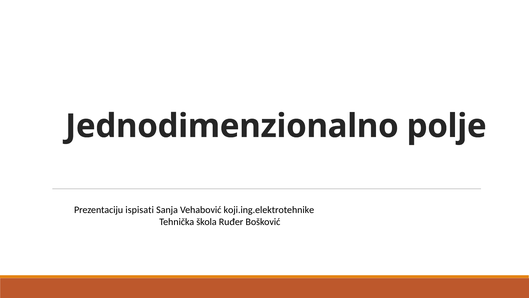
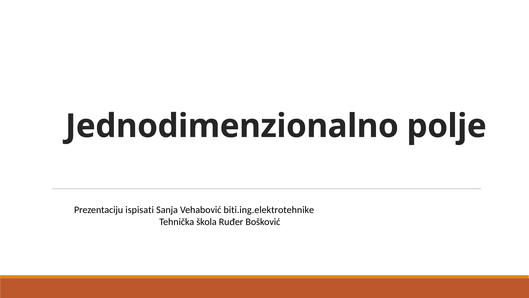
koji.ing.elektrotehnike: koji.ing.elektrotehnike -> biti.ing.elektrotehnike
